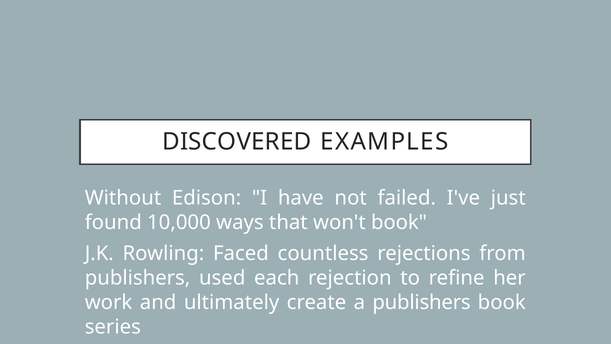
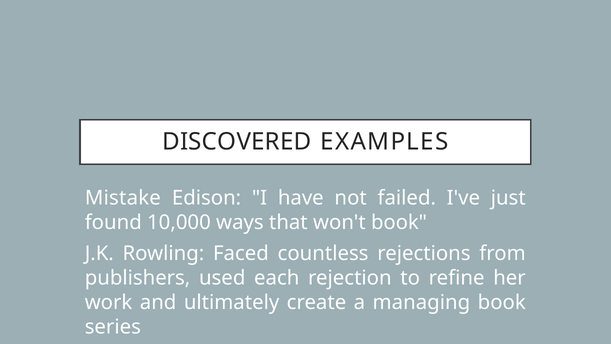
Without: Without -> Mistake
a publishers: publishers -> managing
